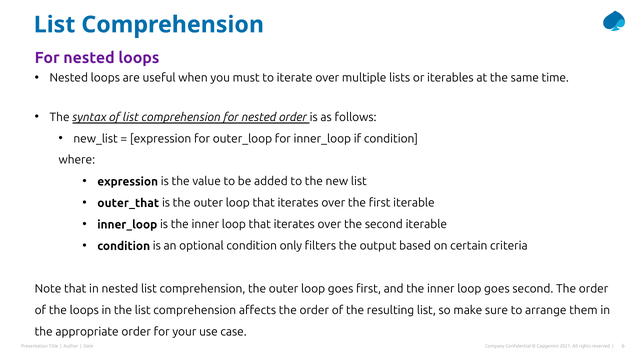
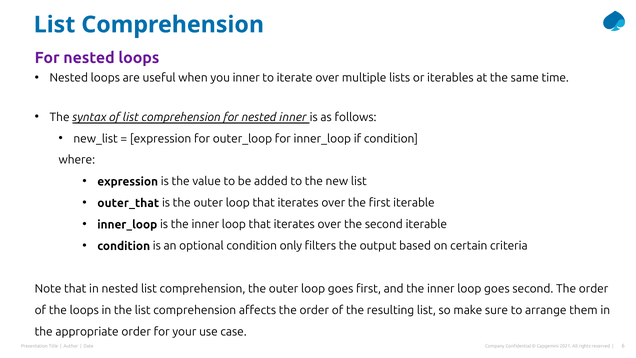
you must: must -> inner
nested order: order -> inner
